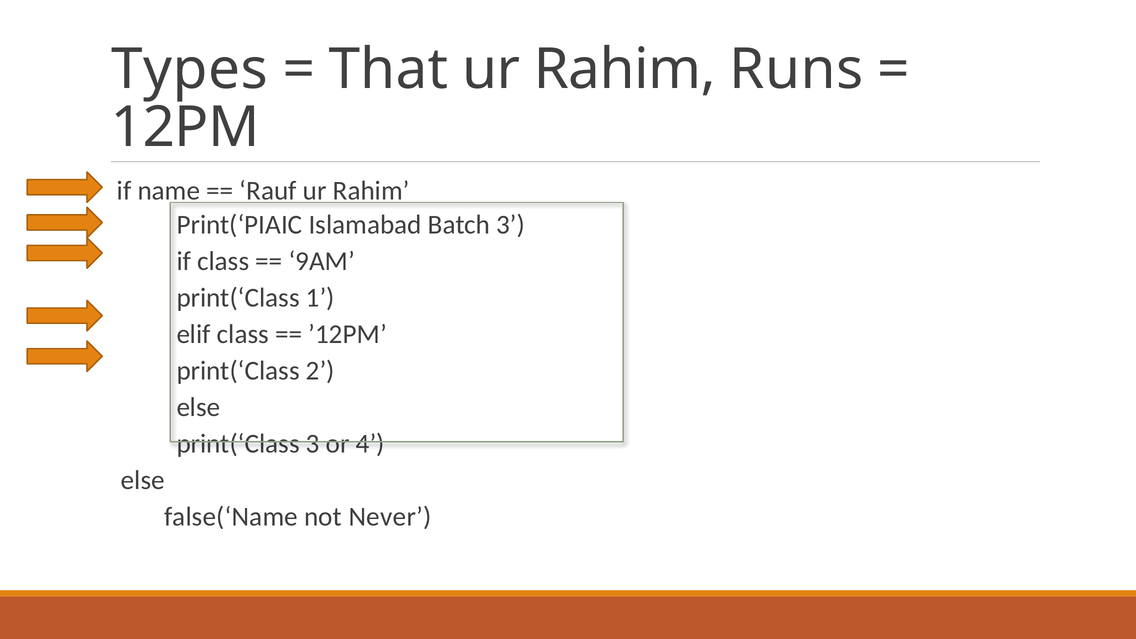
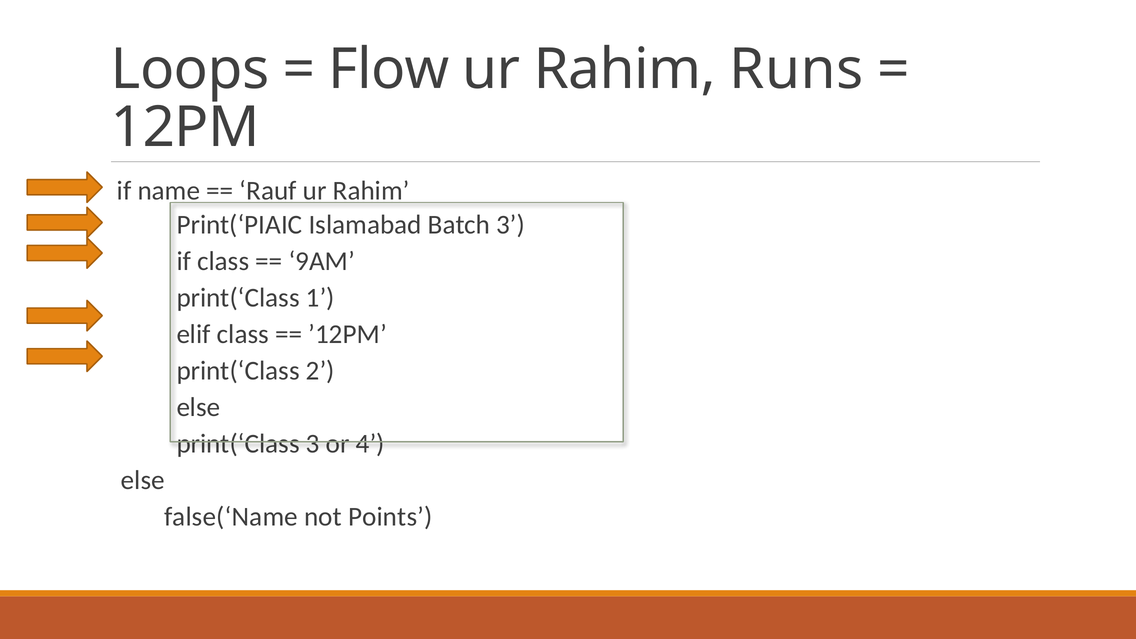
Types: Types -> Loops
That: That -> Flow
Never: Never -> Points
